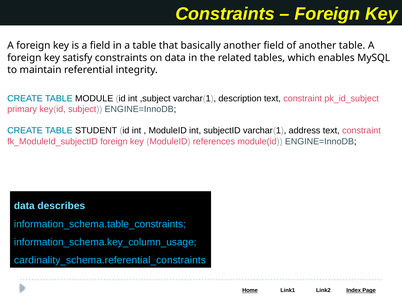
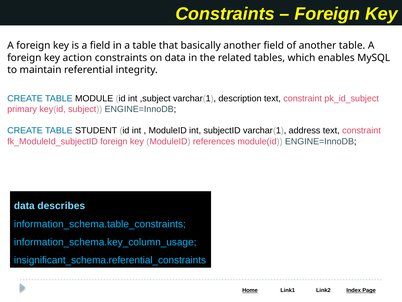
satisfy: satisfy -> action
cardinality_schema.referential_constraints: cardinality_schema.referential_constraints -> insignificant_schema.referential_constraints
